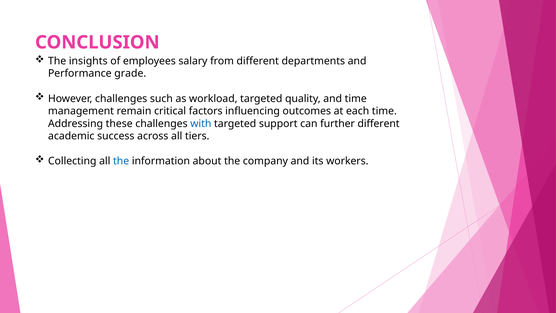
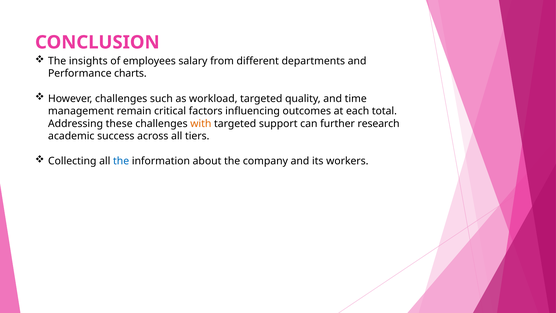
grade: grade -> charts
each time: time -> total
with colour: blue -> orange
further different: different -> research
